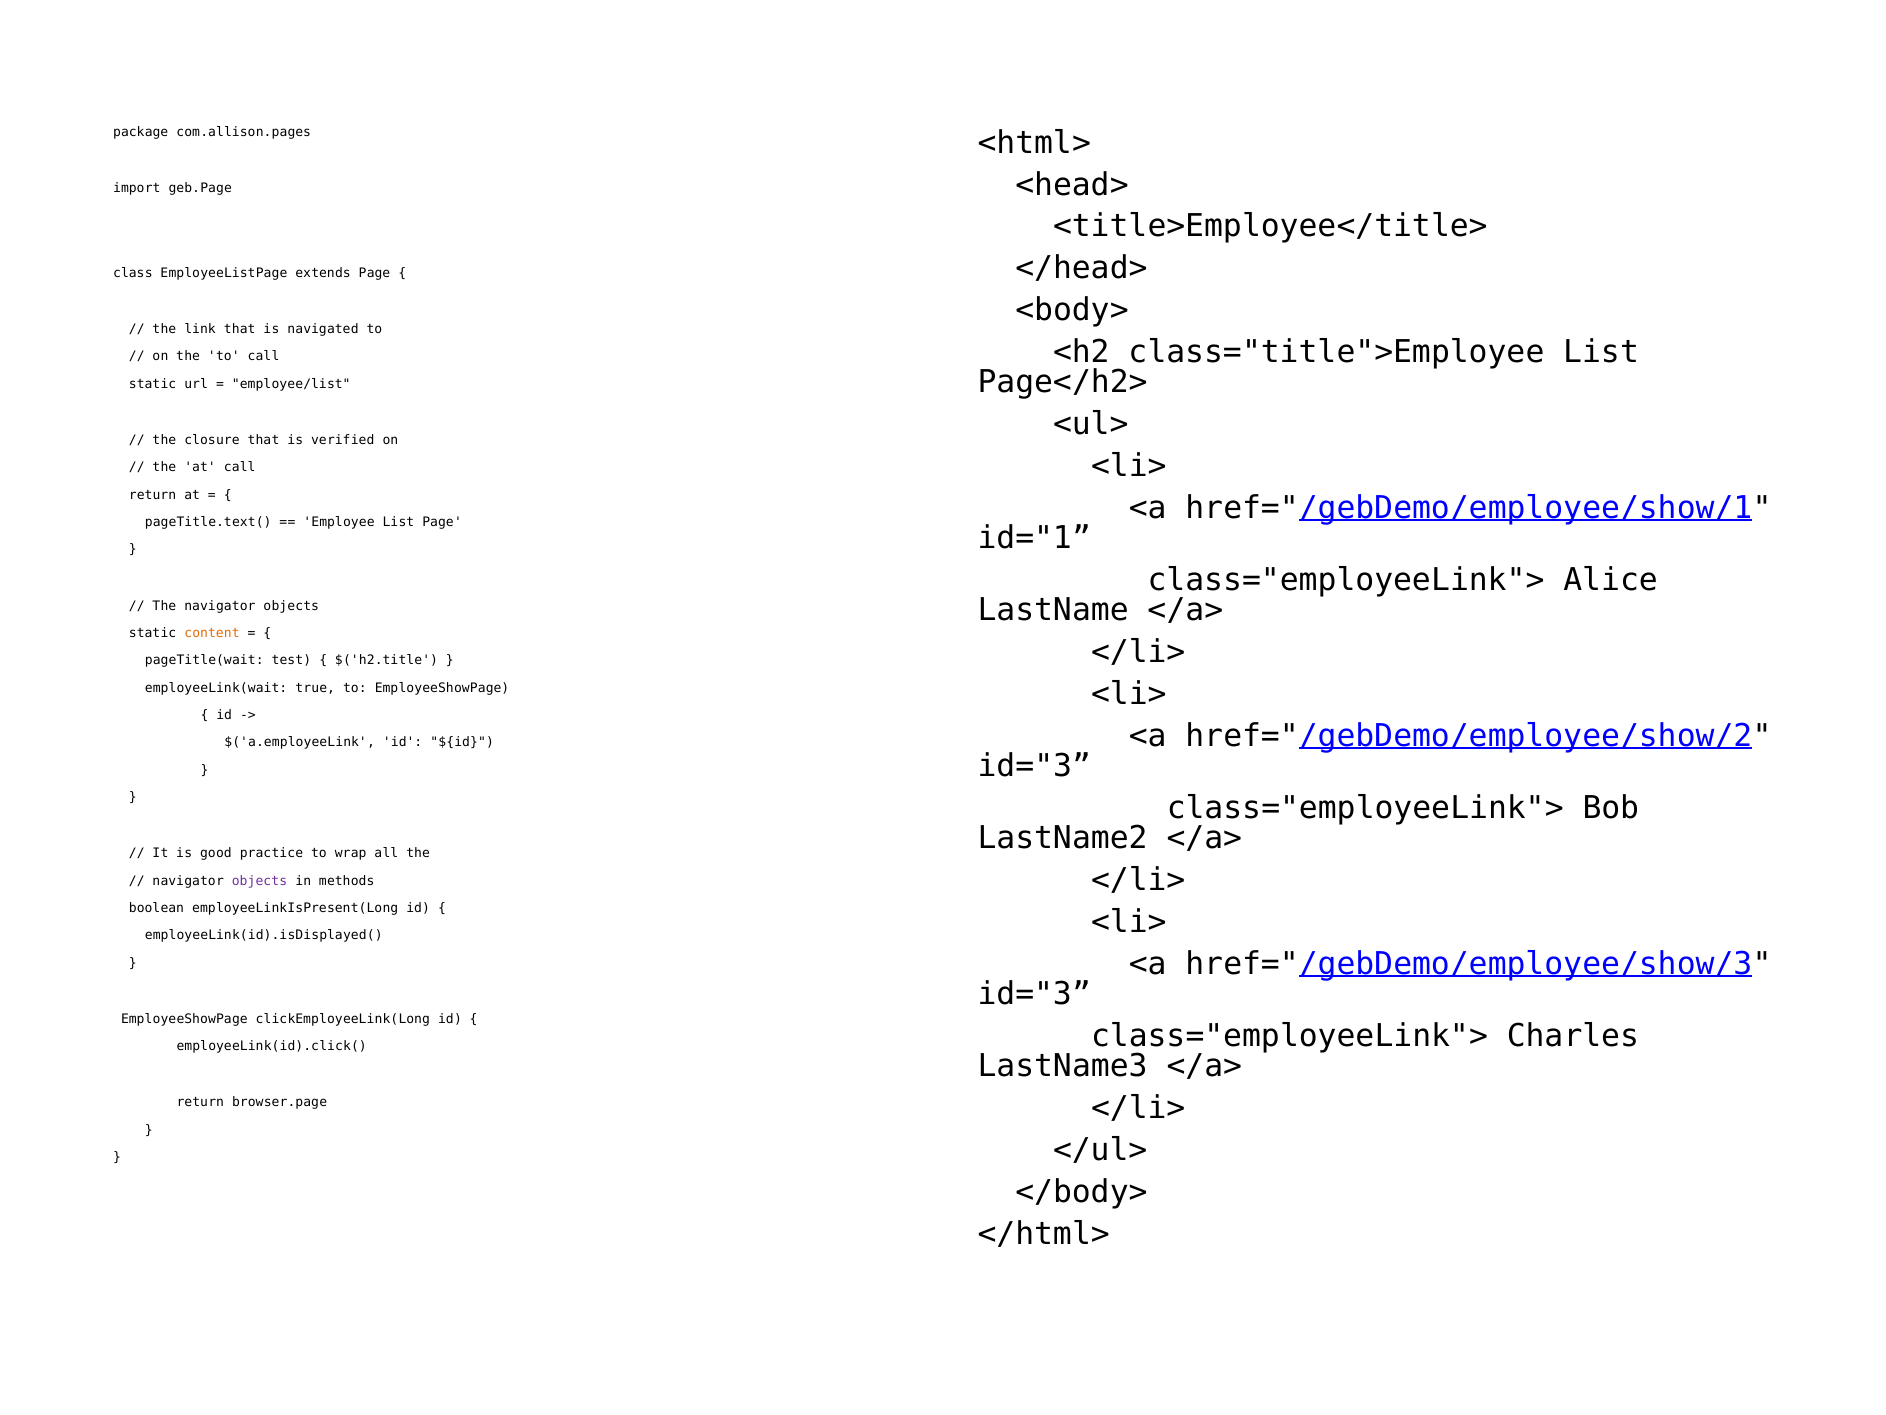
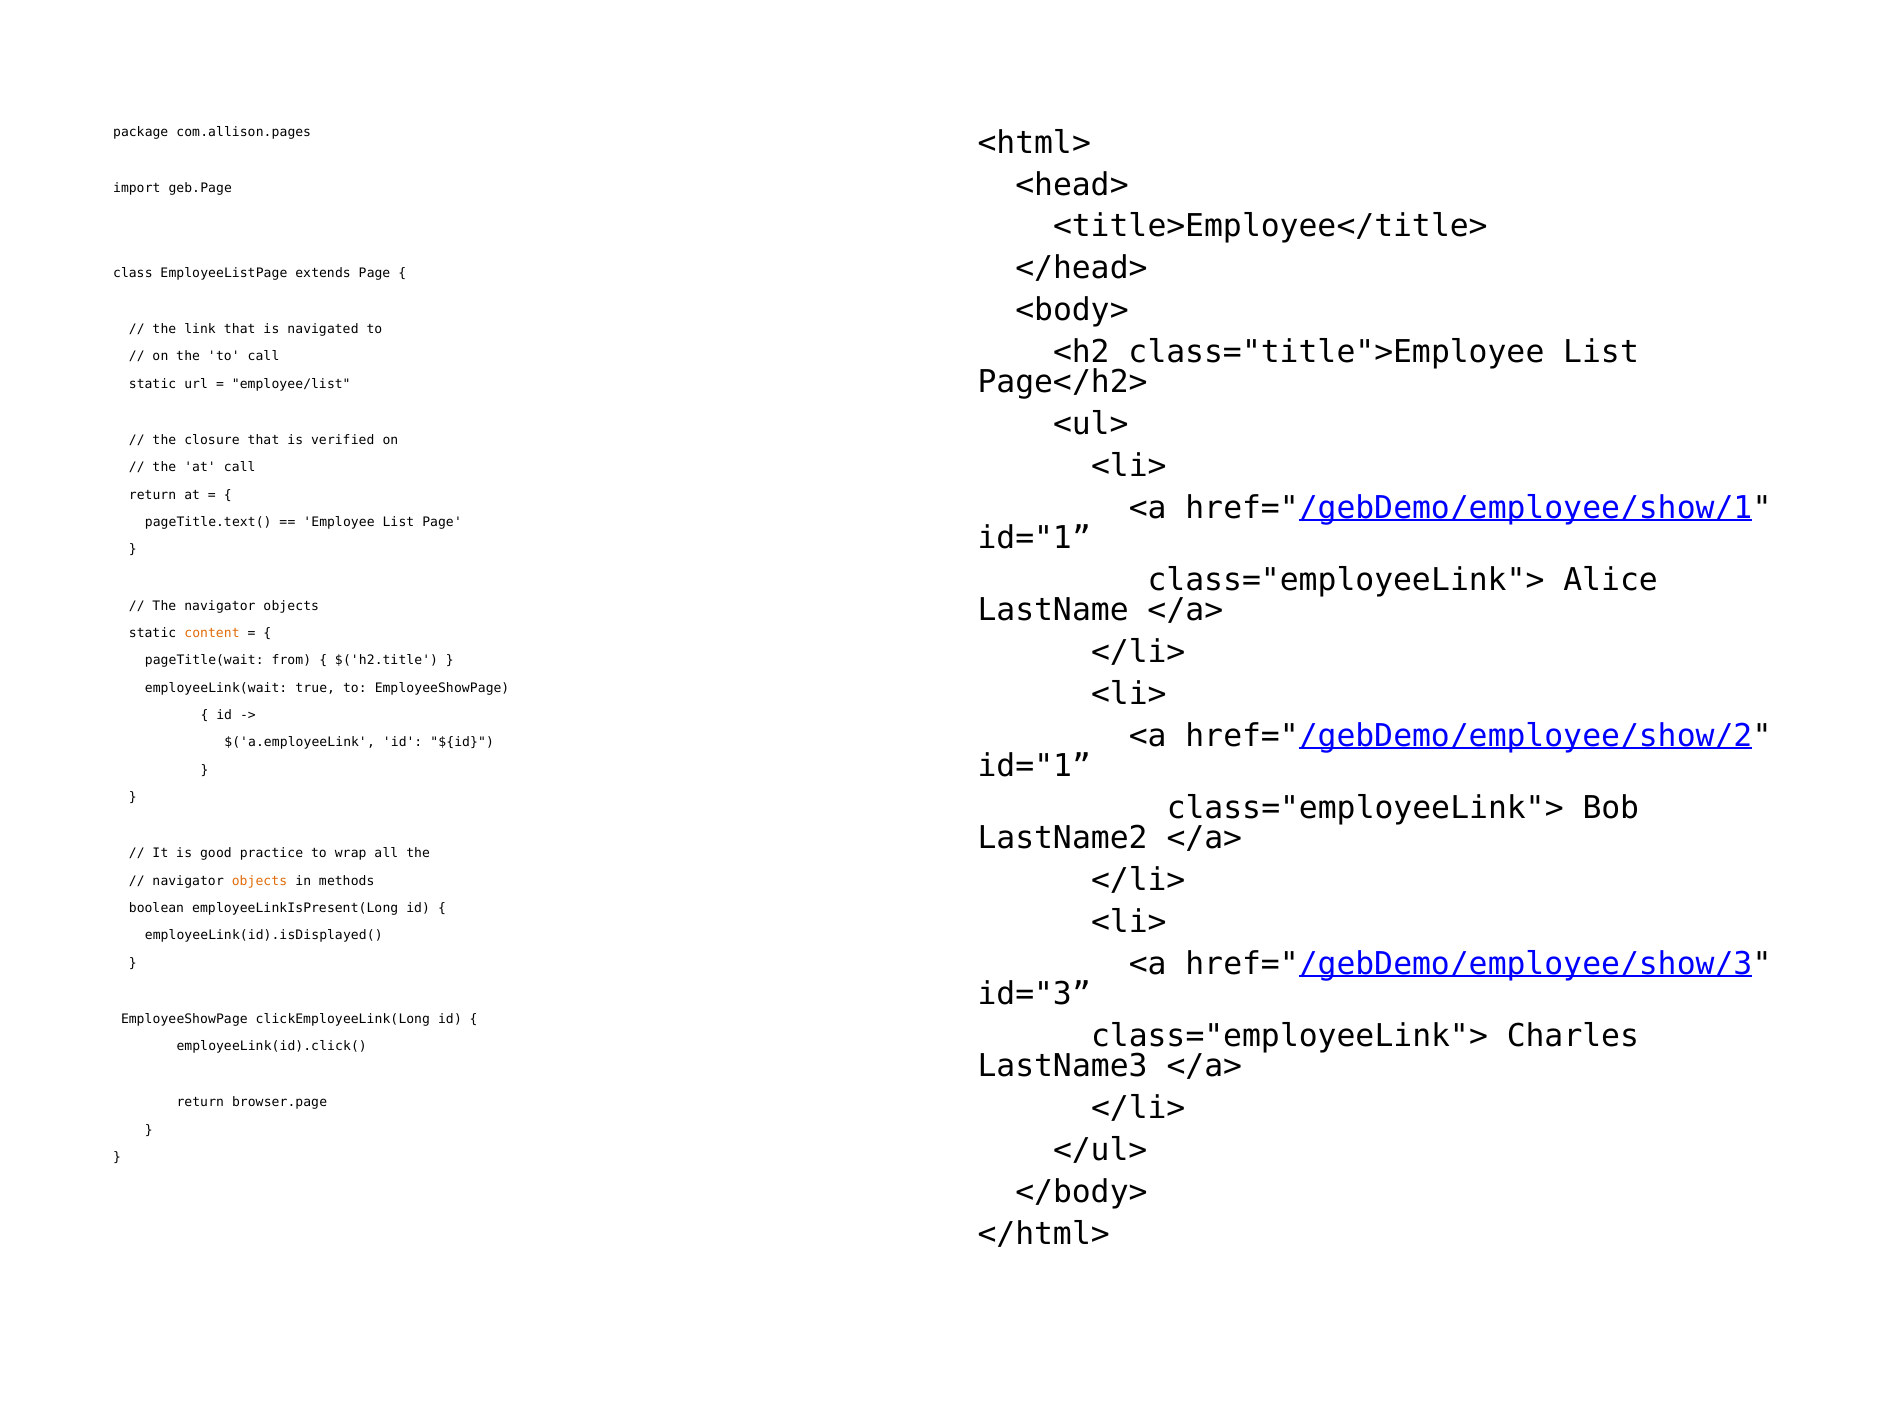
test: test -> from
id="3 at (1034, 766): id="3 -> id="1
objects at (260, 880) colour: purple -> orange
